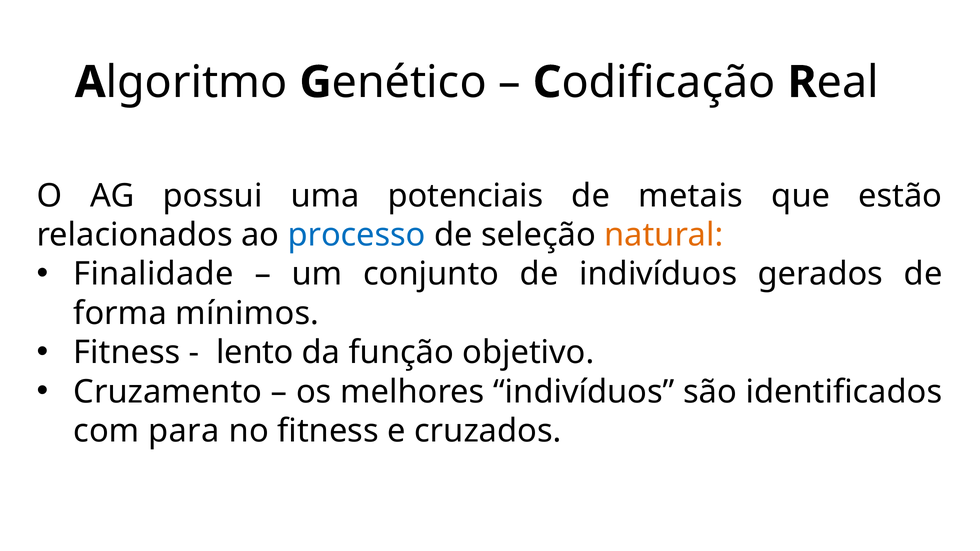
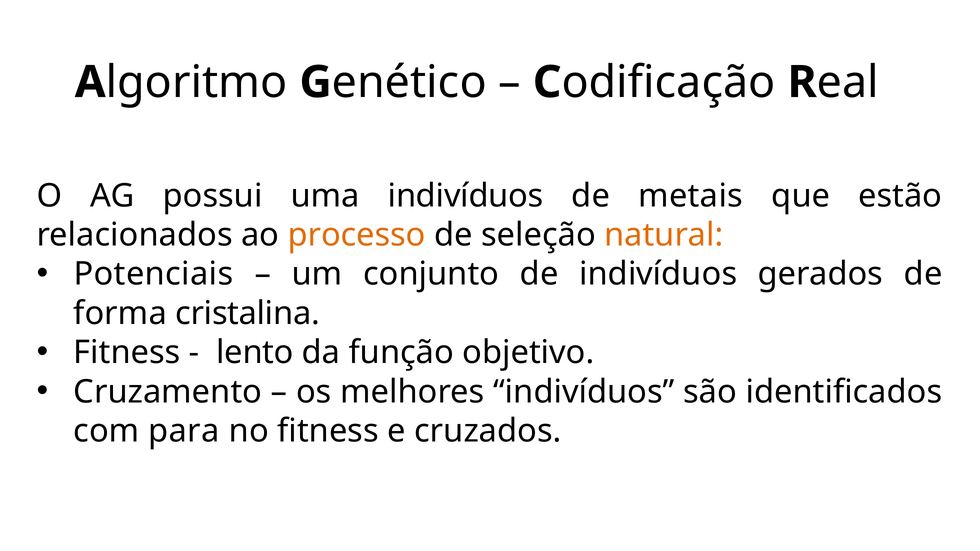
uma potenciais: potenciais -> indivíduos
processo colour: blue -> orange
Finalidade: Finalidade -> Potenciais
mínimos: mínimos -> cristalina
